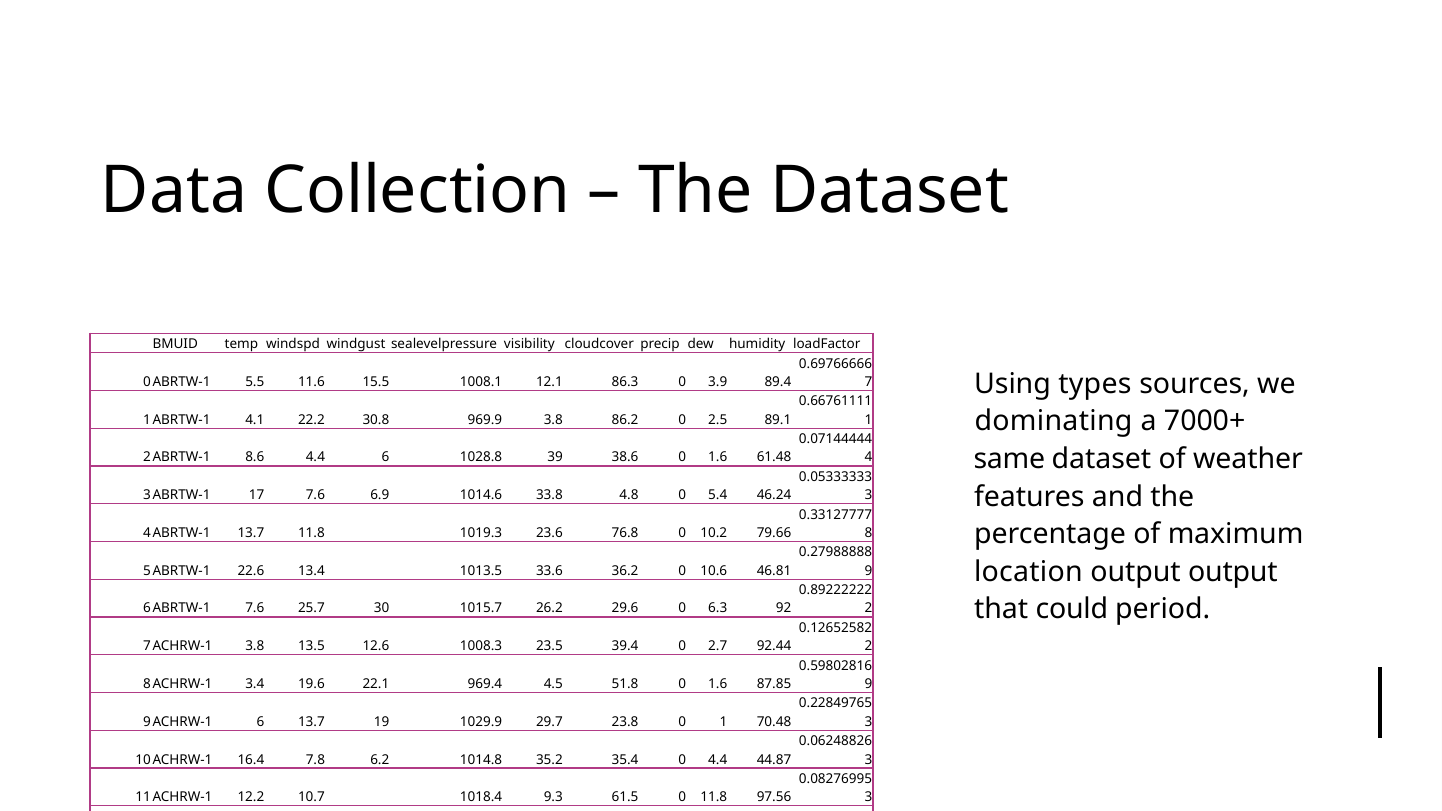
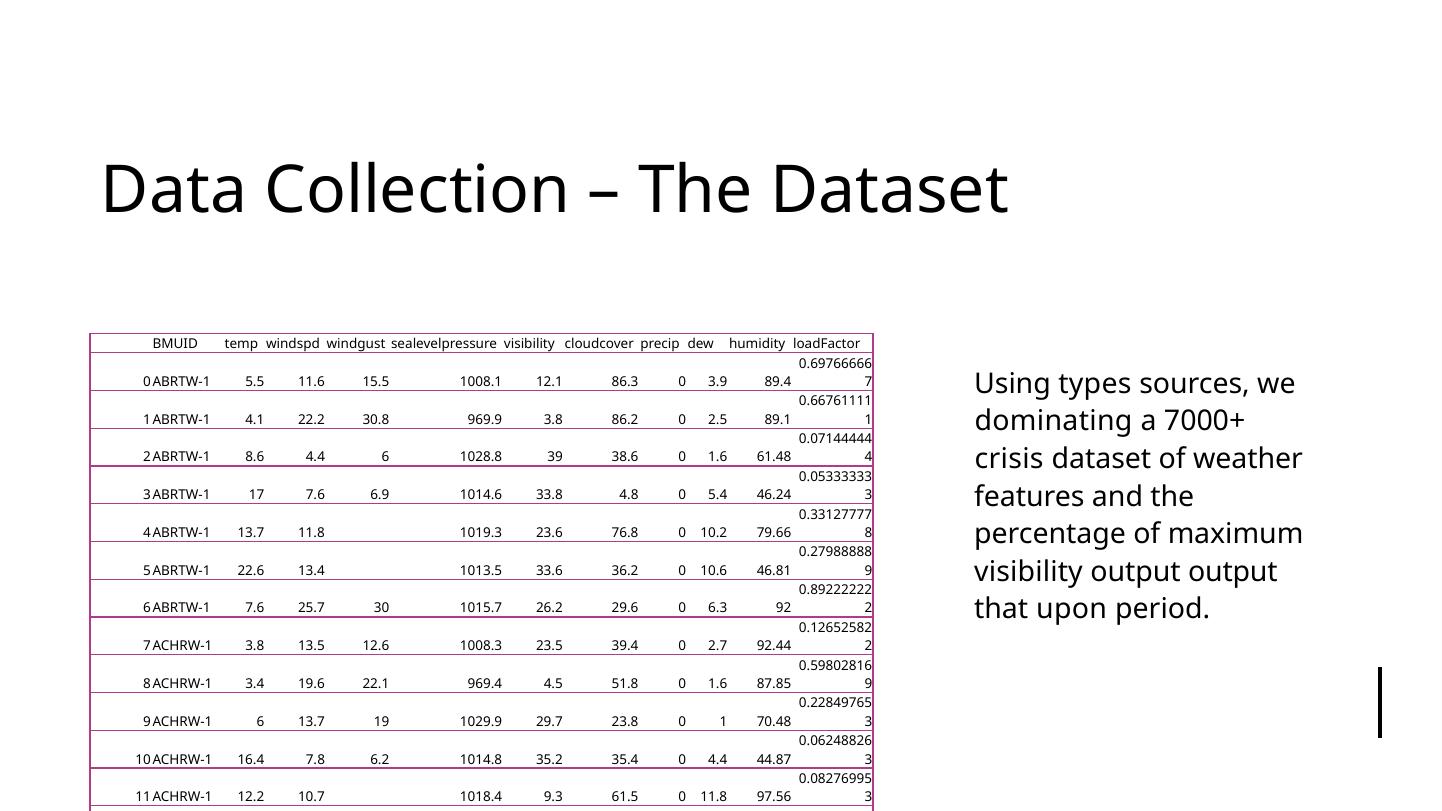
same: same -> crisis
location at (1028, 572): location -> visibility
could: could -> upon
